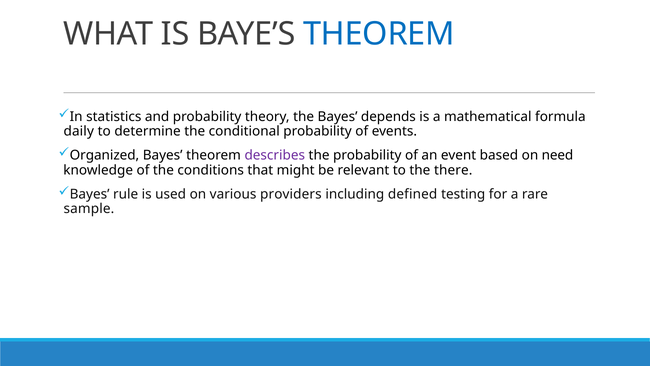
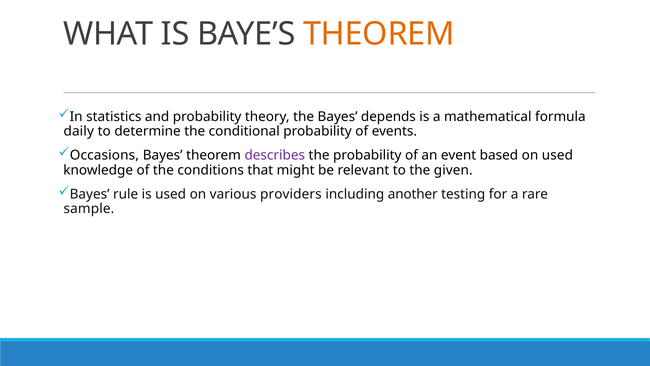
THEOREM at (379, 34) colour: blue -> orange
Organized: Organized -> Occasions
on need: need -> used
there: there -> given
defined: defined -> another
